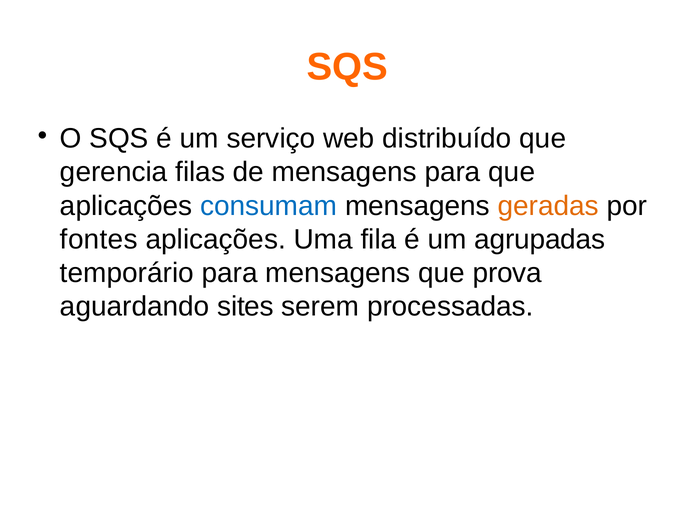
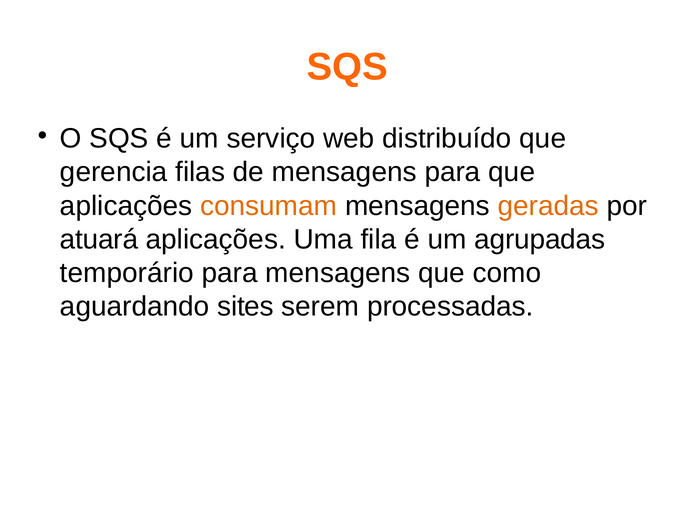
consumam colour: blue -> orange
fontes: fontes -> atuará
prova: prova -> como
